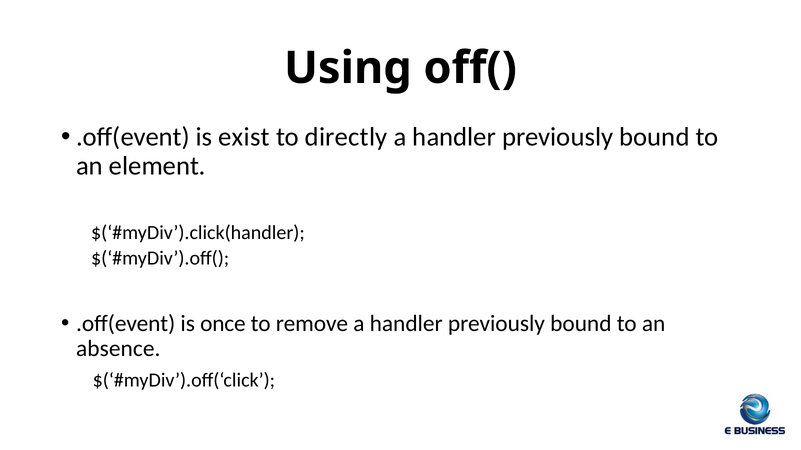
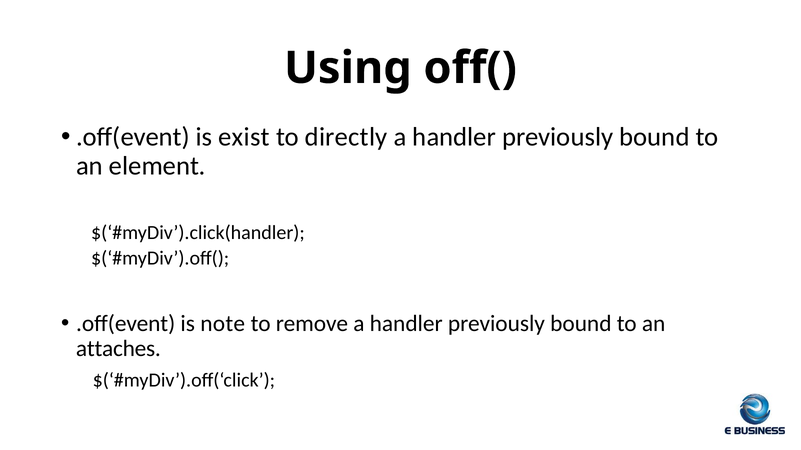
once: once -> note
absence: absence -> attaches
